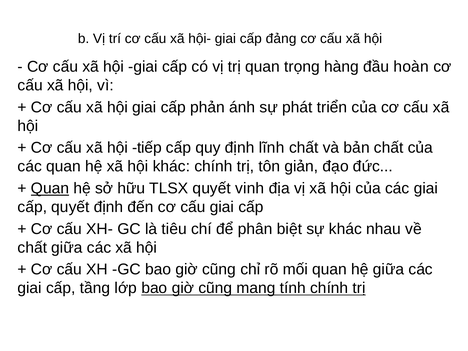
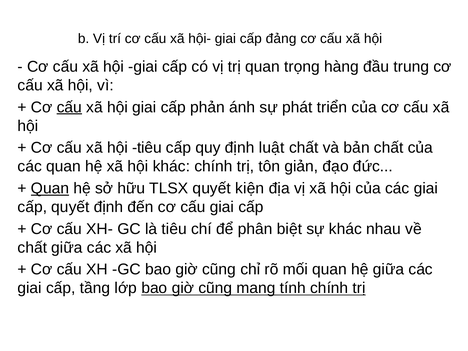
hoàn: hoàn -> trung
cấu at (69, 107) underline: none -> present
hội tiếp: tiếp -> tiêu
lĩnh: lĩnh -> luật
vinh: vinh -> kiện
